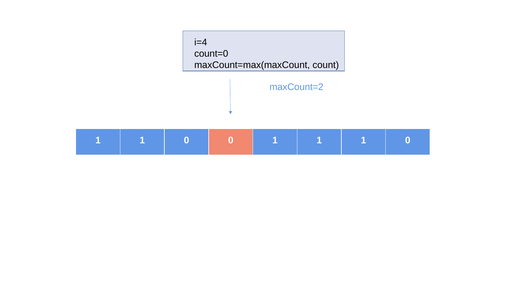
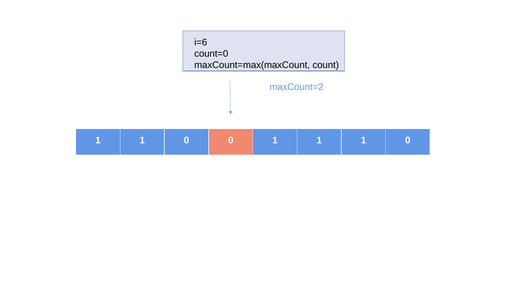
i=4: i=4 -> i=6
